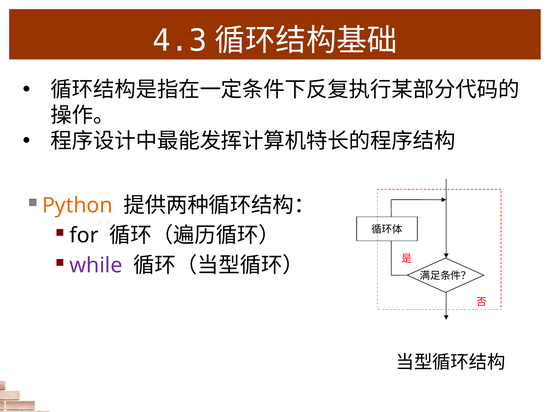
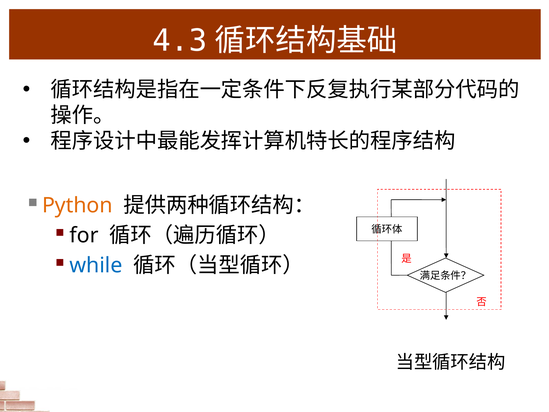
while colour: purple -> blue
